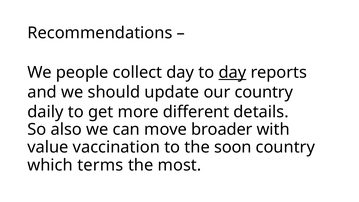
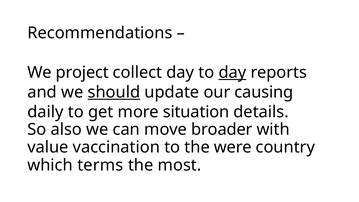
people: people -> project
should underline: none -> present
our country: country -> causing
different: different -> situation
soon: soon -> were
